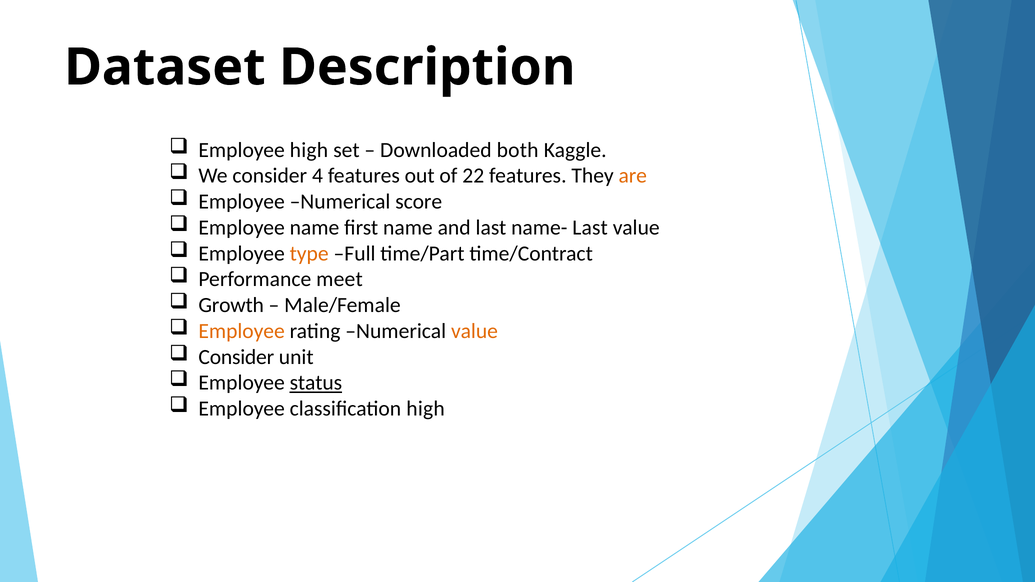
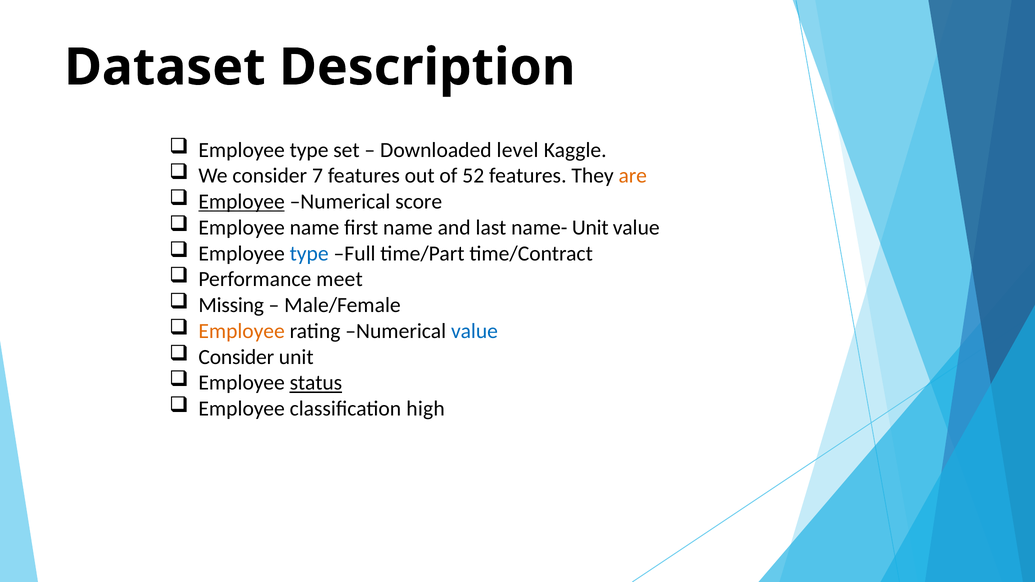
high at (309, 150): high -> type
both: both -> level
4: 4 -> 7
22: 22 -> 52
Employee at (242, 202) underline: none -> present
name- Last: Last -> Unit
type at (309, 254) colour: orange -> blue
Growth: Growth -> Missing
value at (474, 331) colour: orange -> blue
